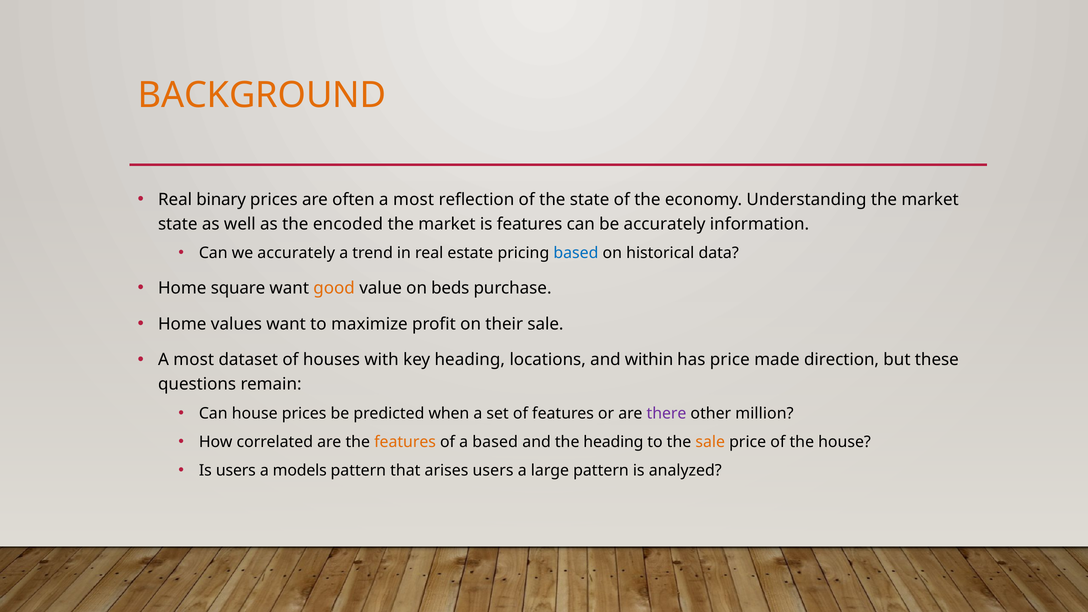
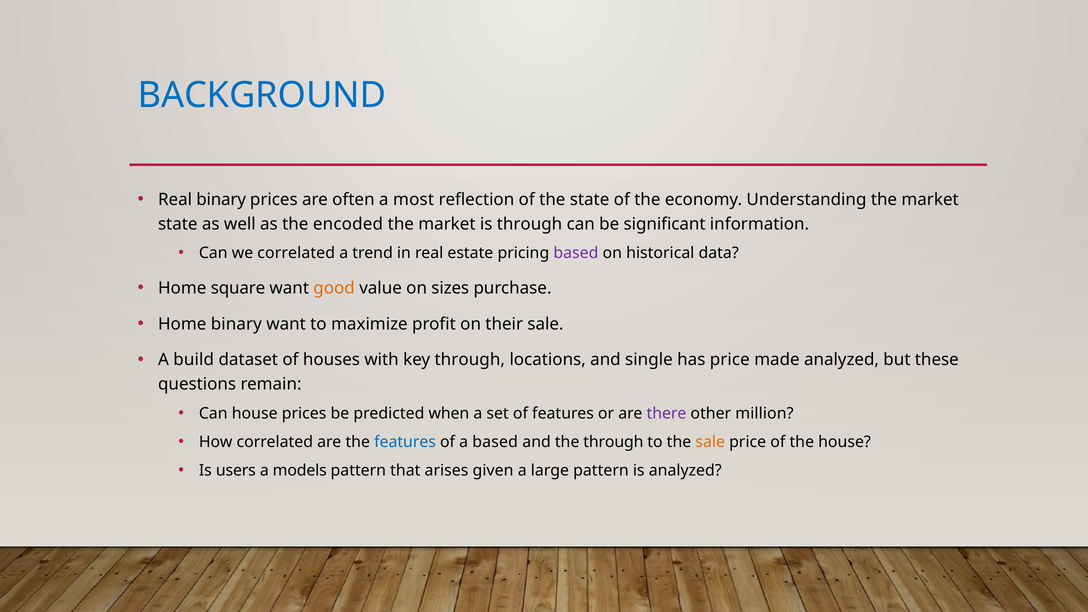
BACKGROUND colour: orange -> blue
is features: features -> through
be accurately: accurately -> significant
we accurately: accurately -> correlated
based at (576, 253) colour: blue -> purple
beds: beds -> sizes
Home values: values -> binary
most at (194, 360): most -> build
key heading: heading -> through
within: within -> single
made direction: direction -> analyzed
features at (405, 442) colour: orange -> blue
the heading: heading -> through
arises users: users -> given
